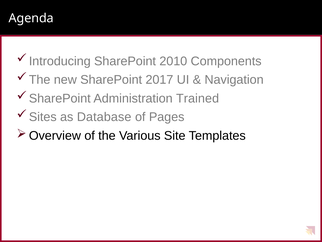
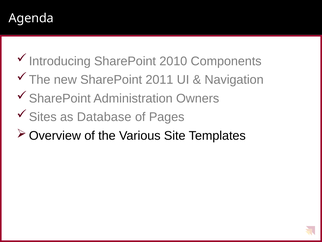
2017: 2017 -> 2011
Trained: Trained -> Owners
